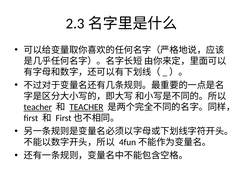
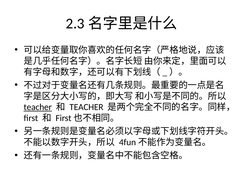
TEACHER at (86, 107) underline: present -> none
